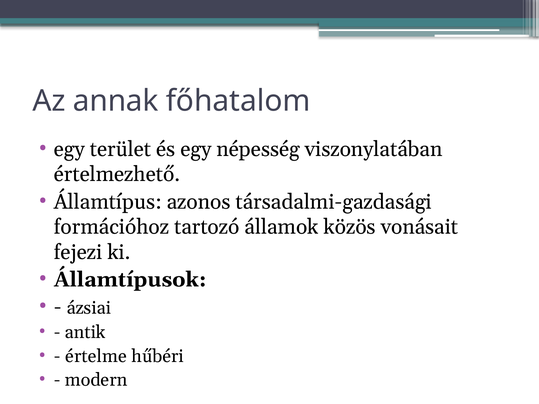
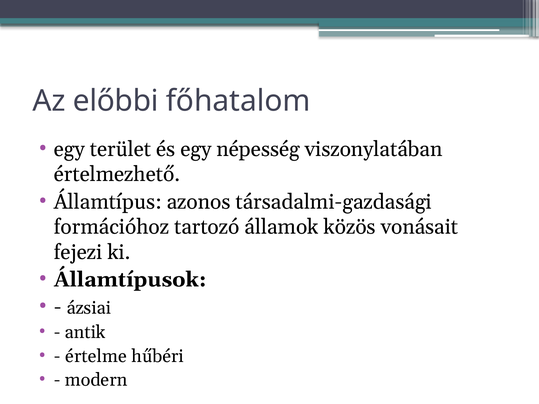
annak: annak -> előbbi
